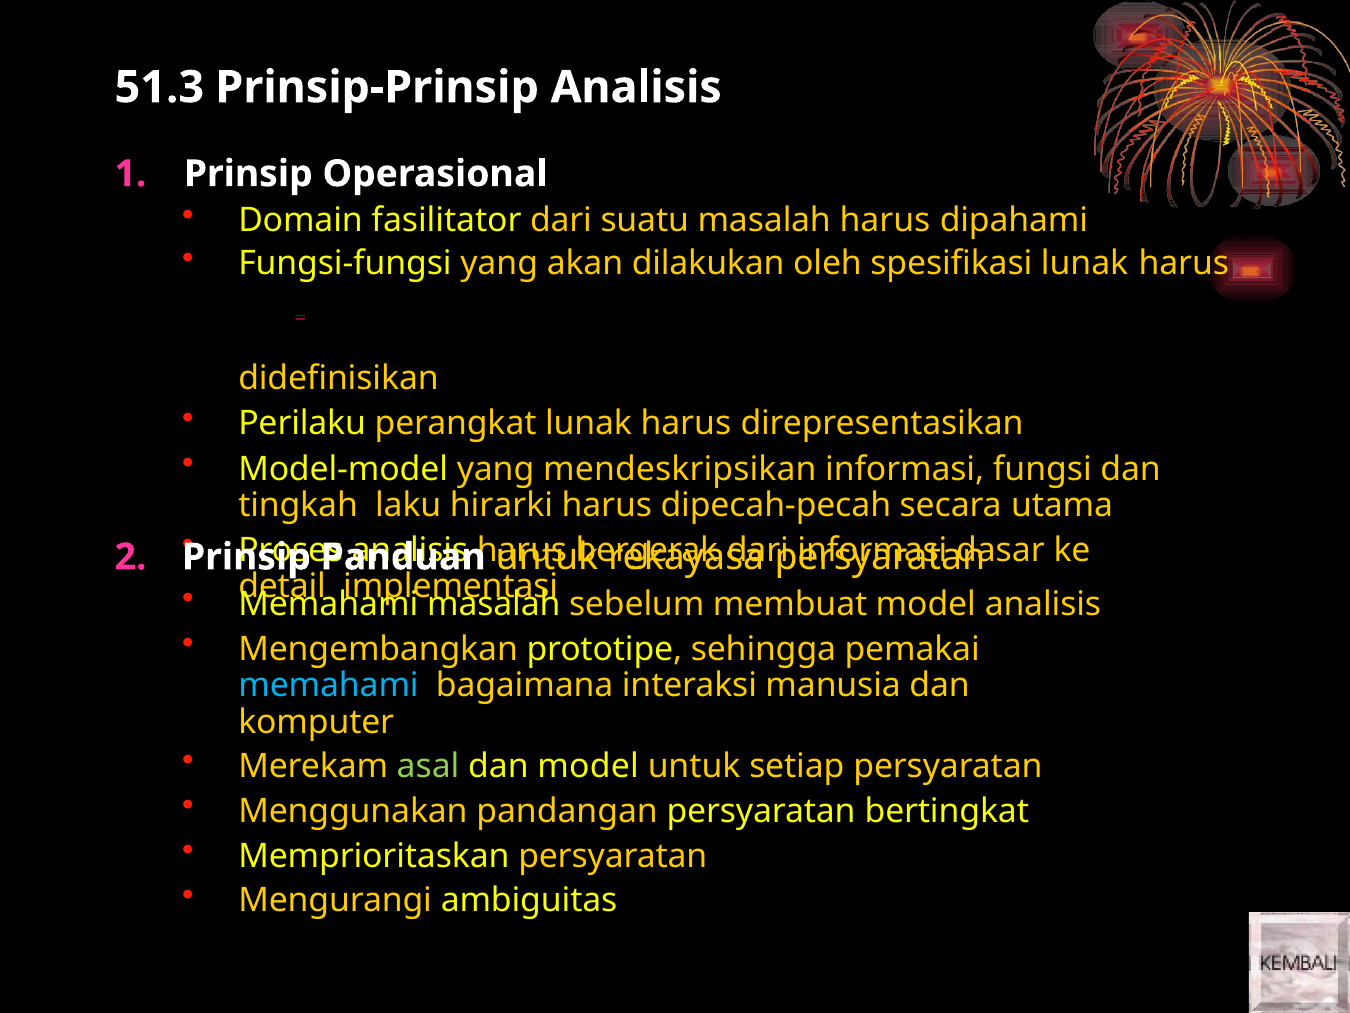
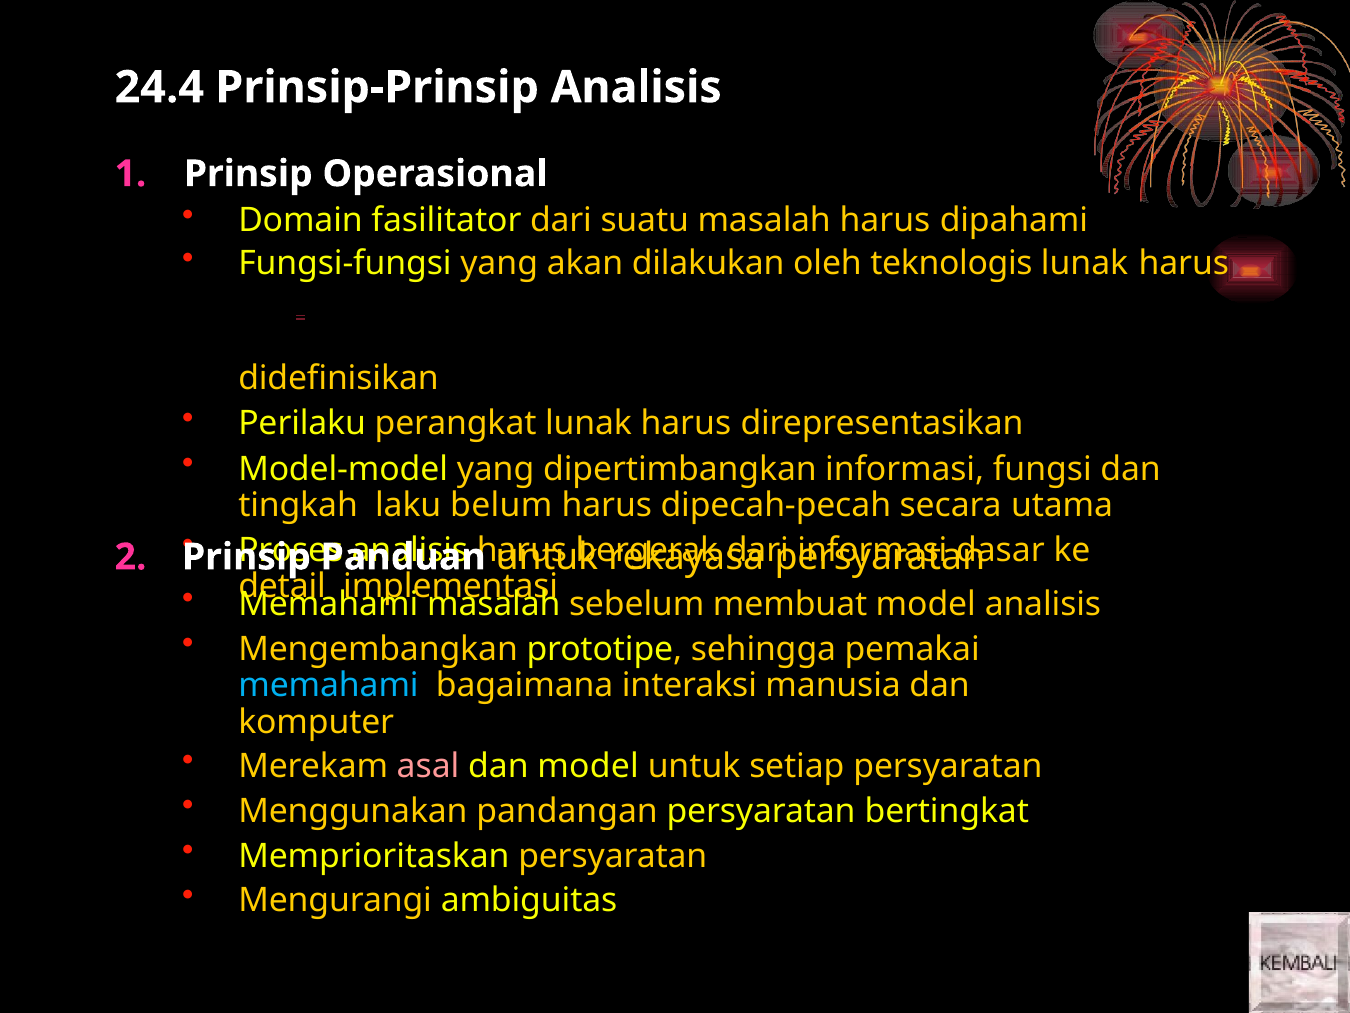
51.3: 51.3 -> 24.4
spesifikasi: spesifikasi -> teknologis
mendeskripsikan: mendeskripsikan -> dipertimbangkan
hirarki: hirarki -> belum
asal colour: light green -> pink
